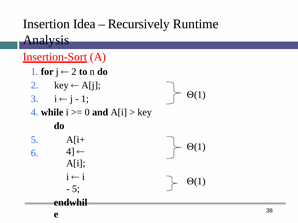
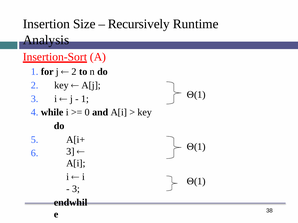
Idea: Idea -> Size
4 at (70, 152): 4 -> 3
5 at (76, 189): 5 -> 3
